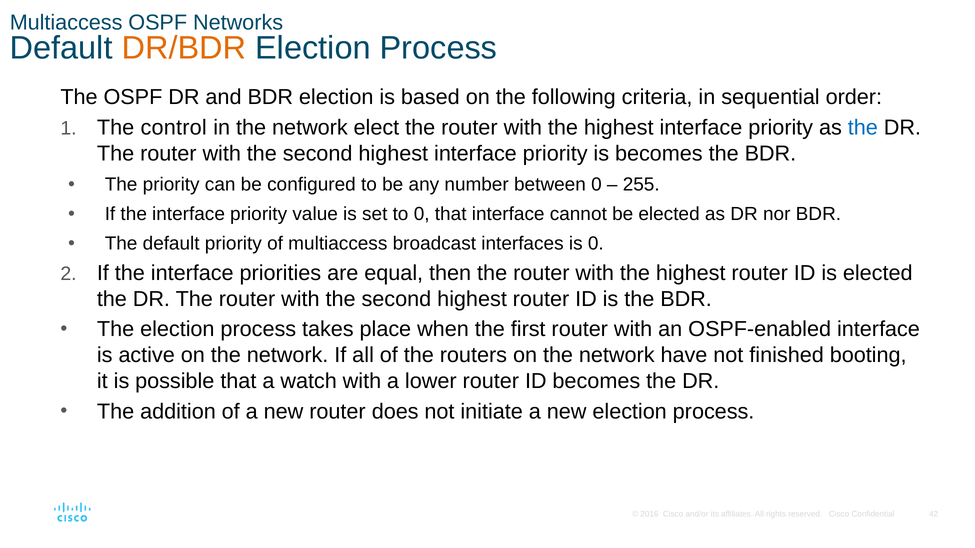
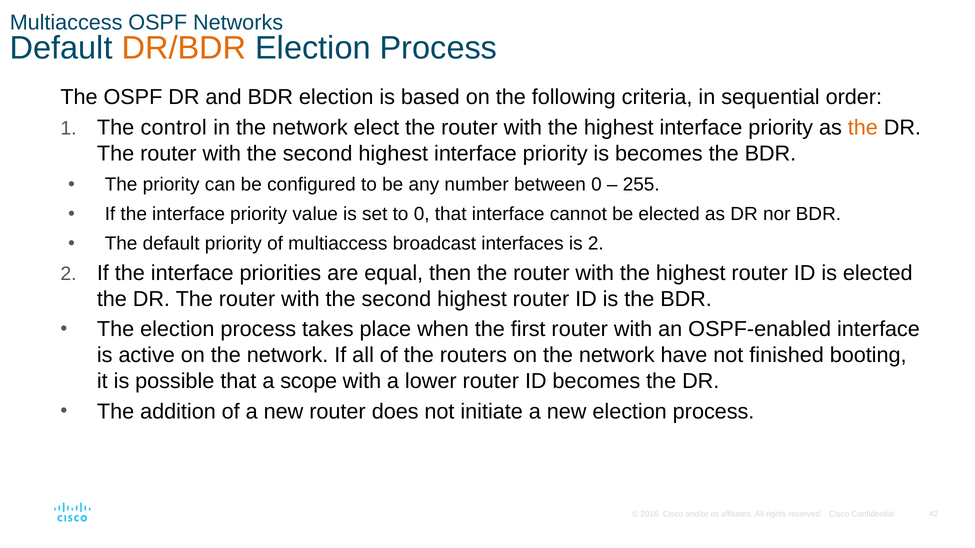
the at (863, 128) colour: blue -> orange
is 0: 0 -> 2
watch: watch -> scope
